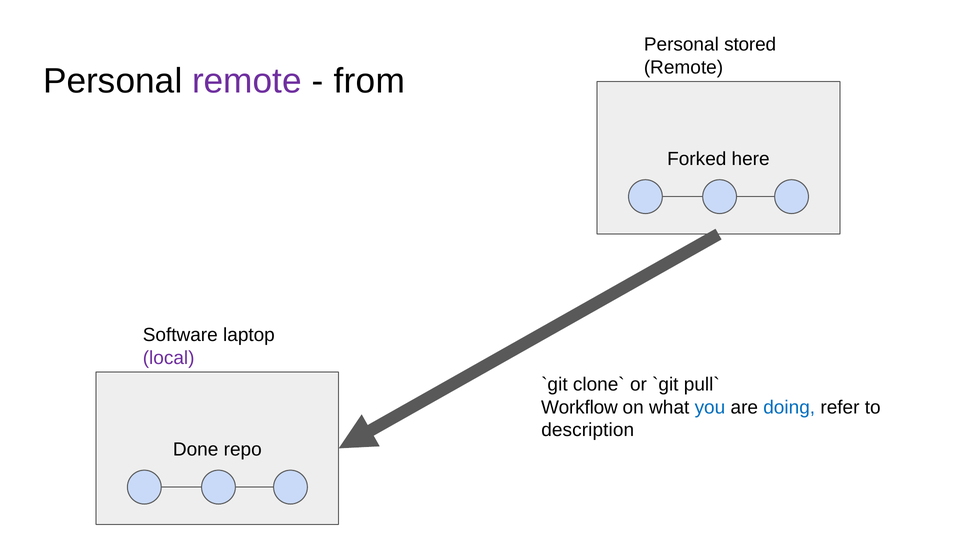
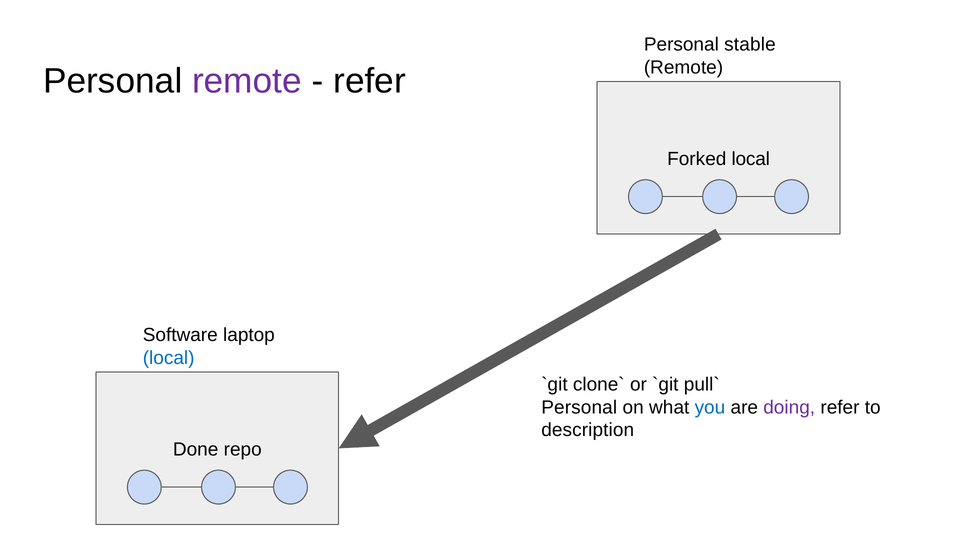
stored: stored -> stable
from at (369, 81): from -> refer
Forked here: here -> local
local at (169, 358) colour: purple -> blue
Workflow at (579, 407): Workflow -> Personal
doing colour: blue -> purple
